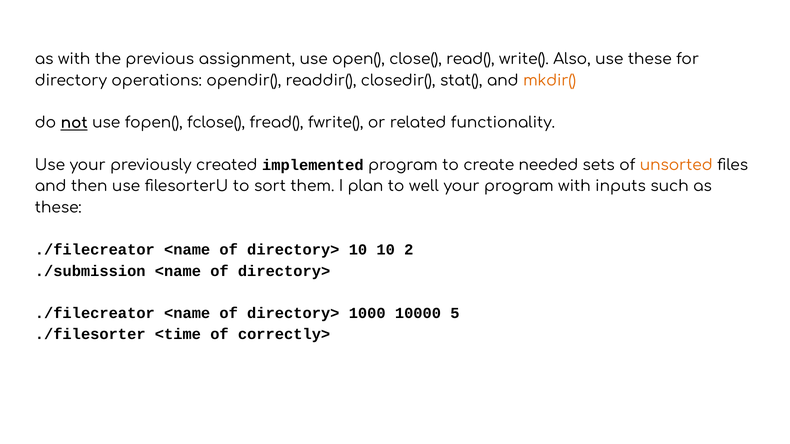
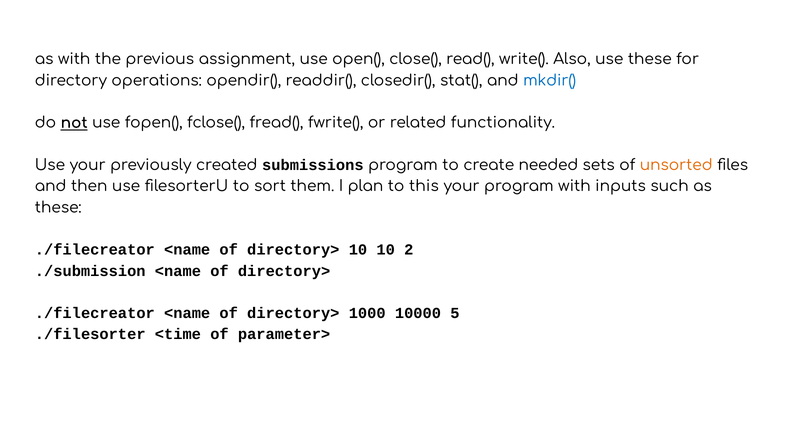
mkdir( colour: orange -> blue
implemented: implemented -> submissions
well: well -> this
correctly>: correctly> -> parameter>
